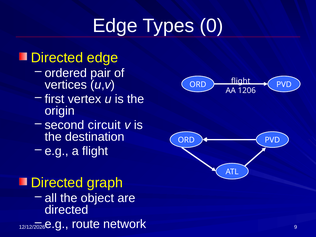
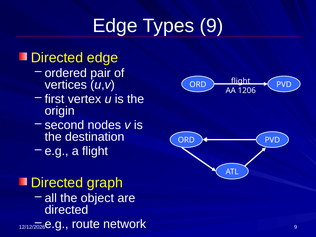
Types 0: 0 -> 9
circuit: circuit -> nodes
